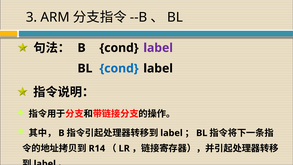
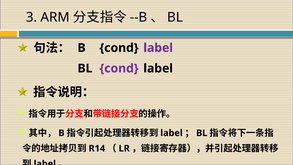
cond at (119, 68) colour: blue -> purple
